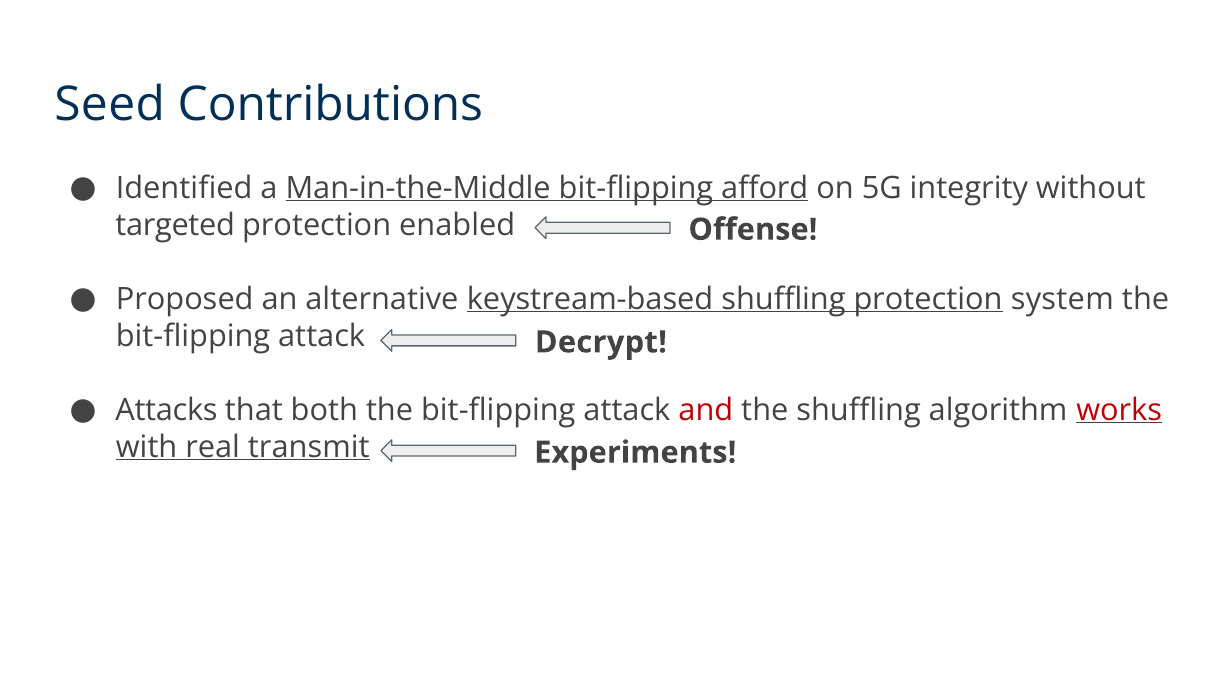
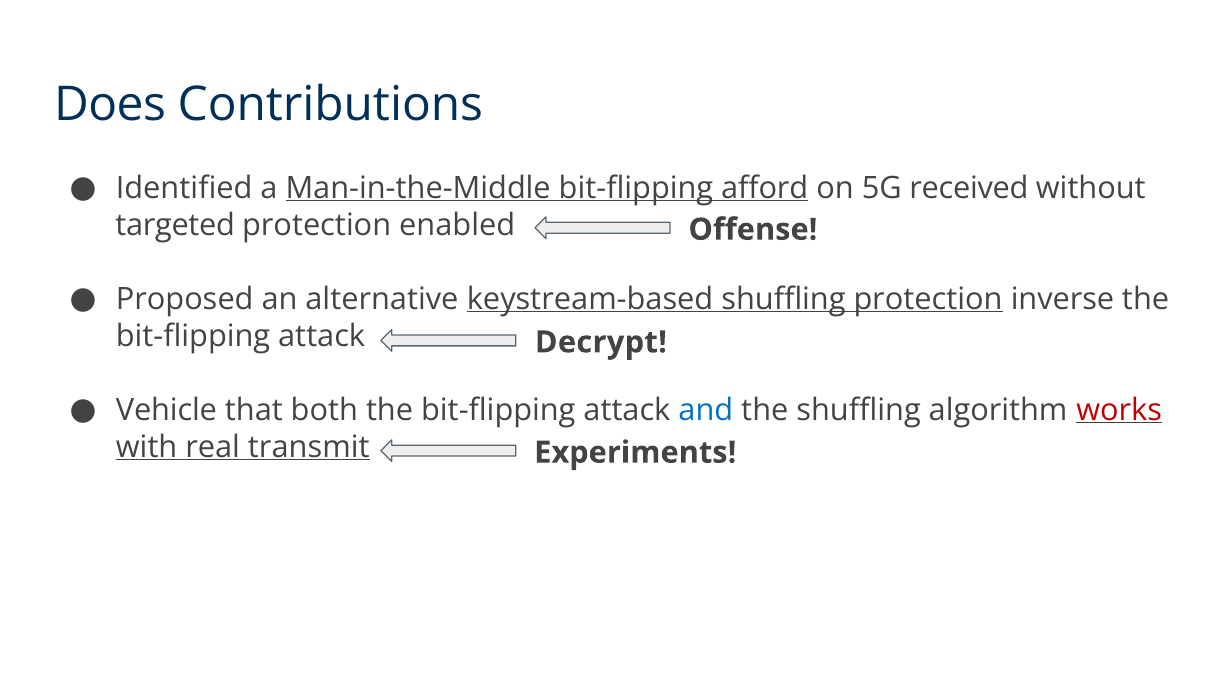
Seed: Seed -> Does
integrity: integrity -> received
system: system -> inverse
Attacks: Attacks -> Vehicle
and colour: red -> blue
